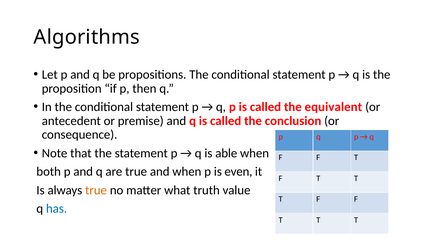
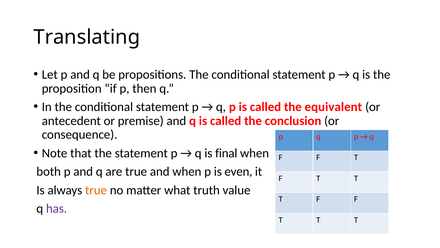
Algorithms: Algorithms -> Translating
able: able -> final
has colour: blue -> purple
